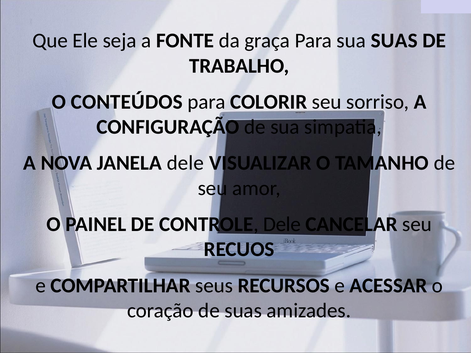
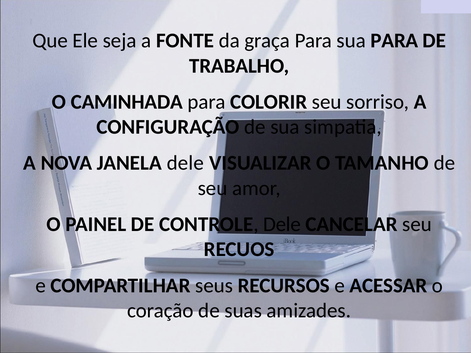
sua SUAS: SUAS -> PARA
CONTEÚDOS: CONTEÚDOS -> CAMINHADA
